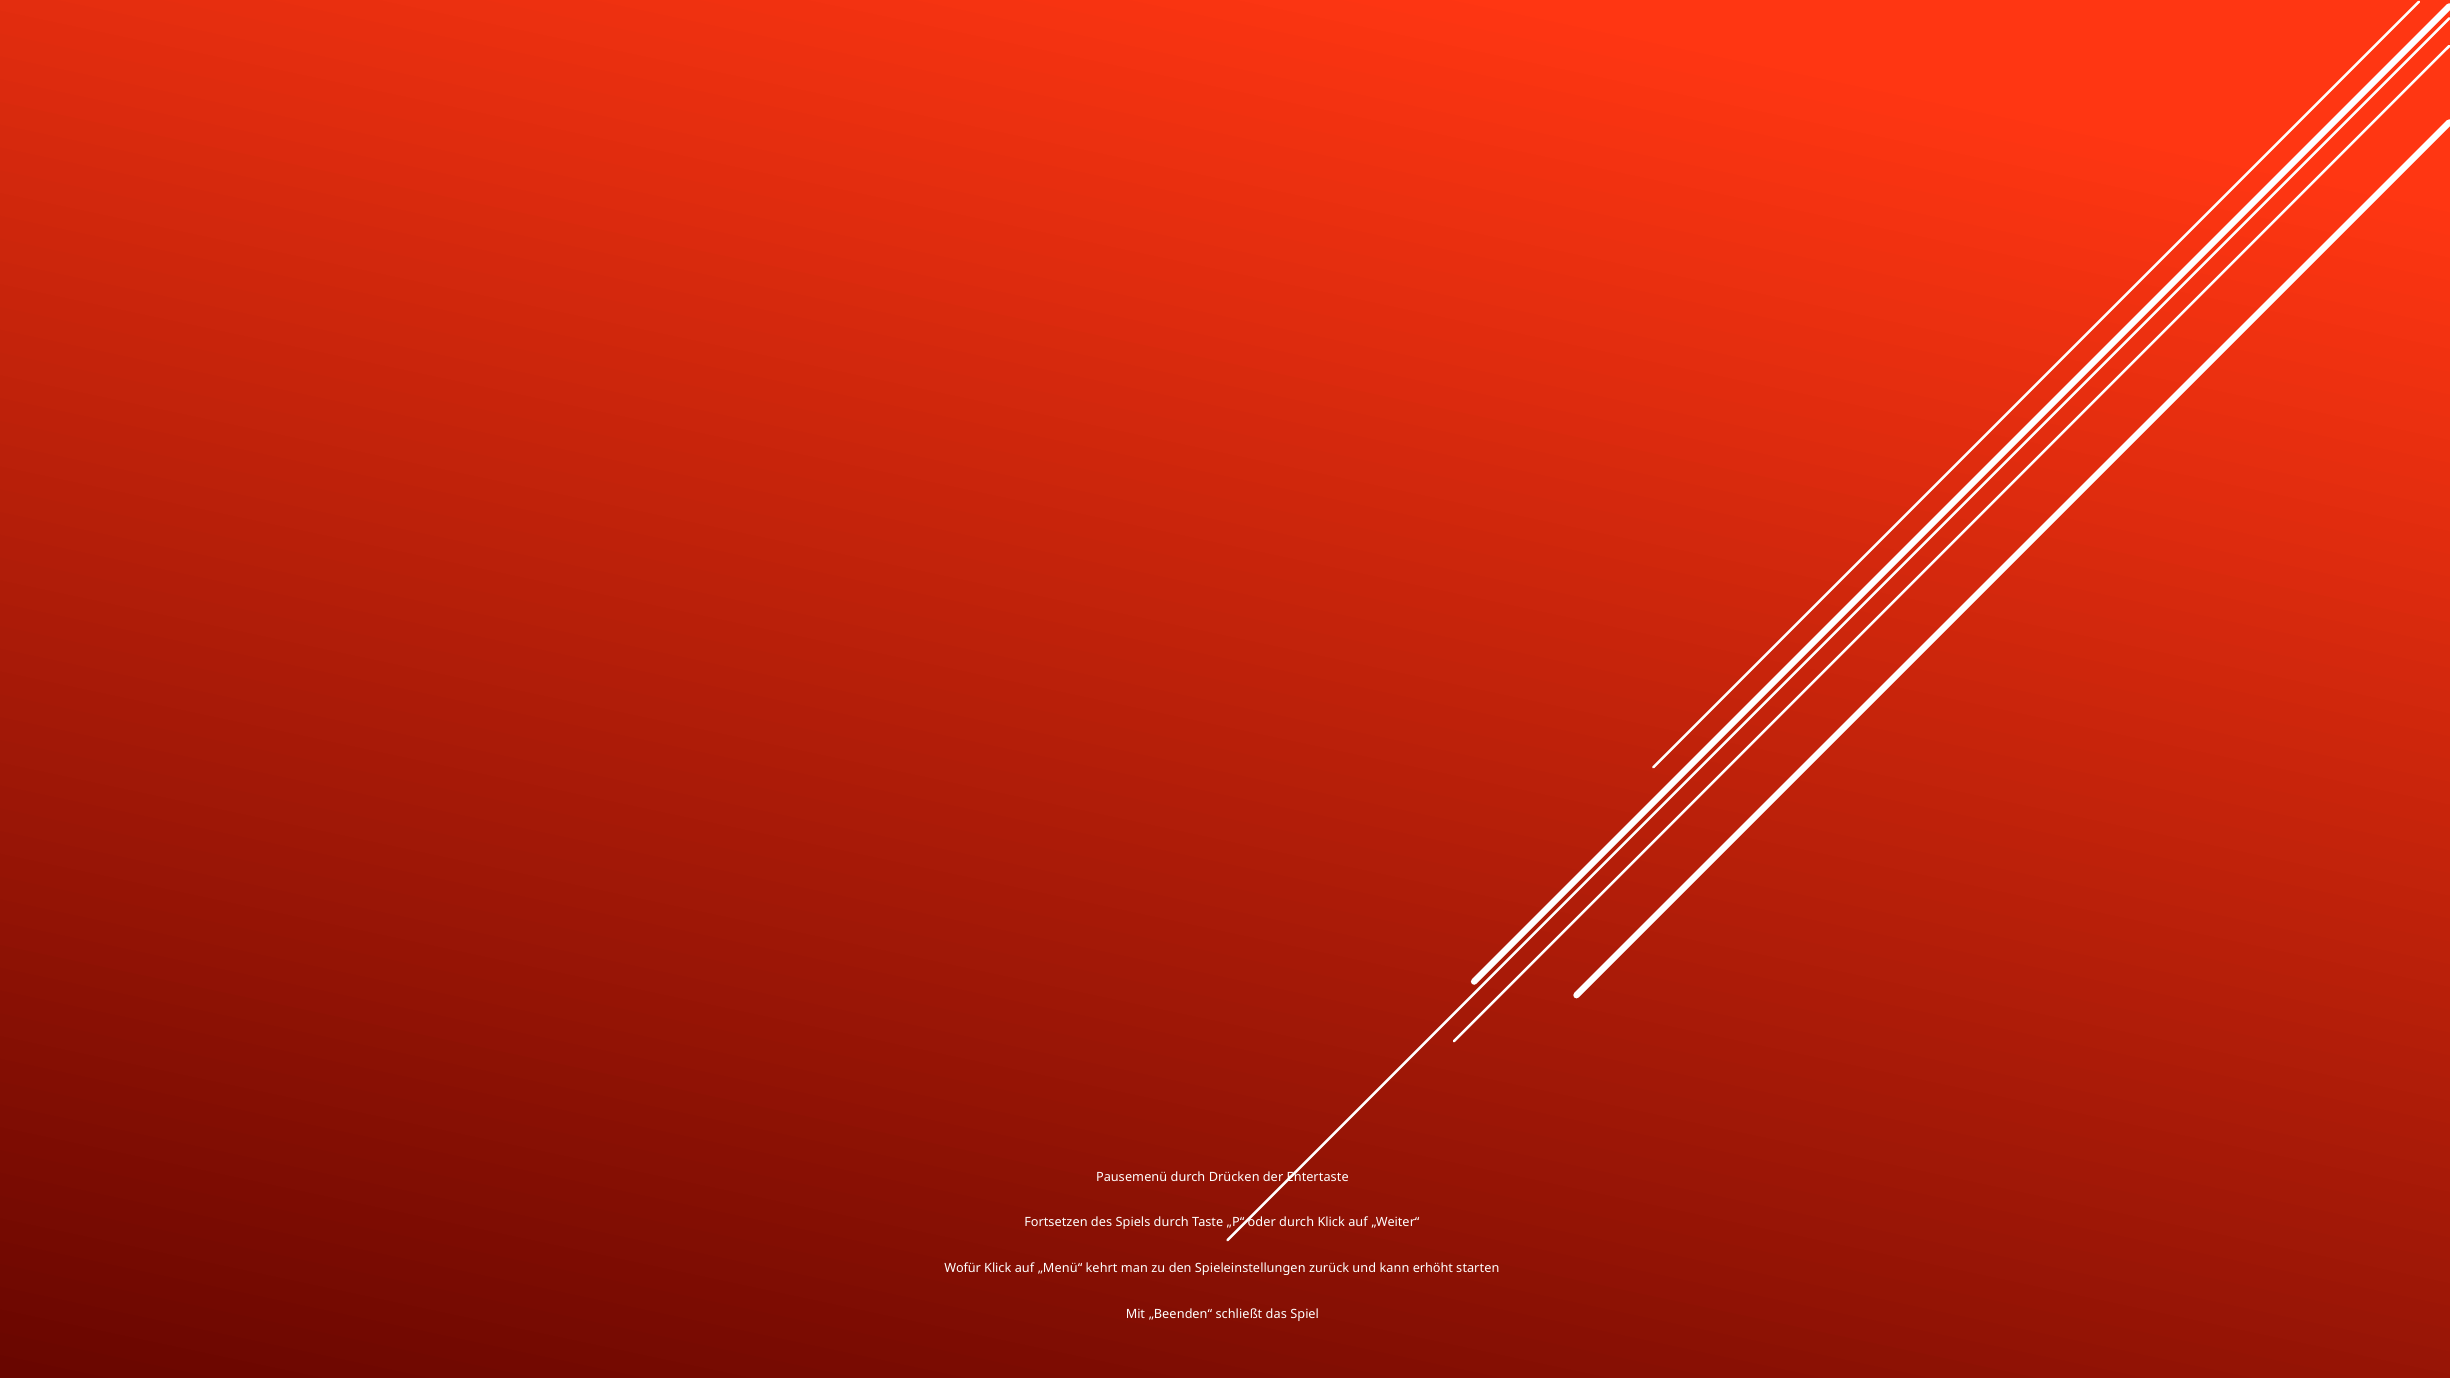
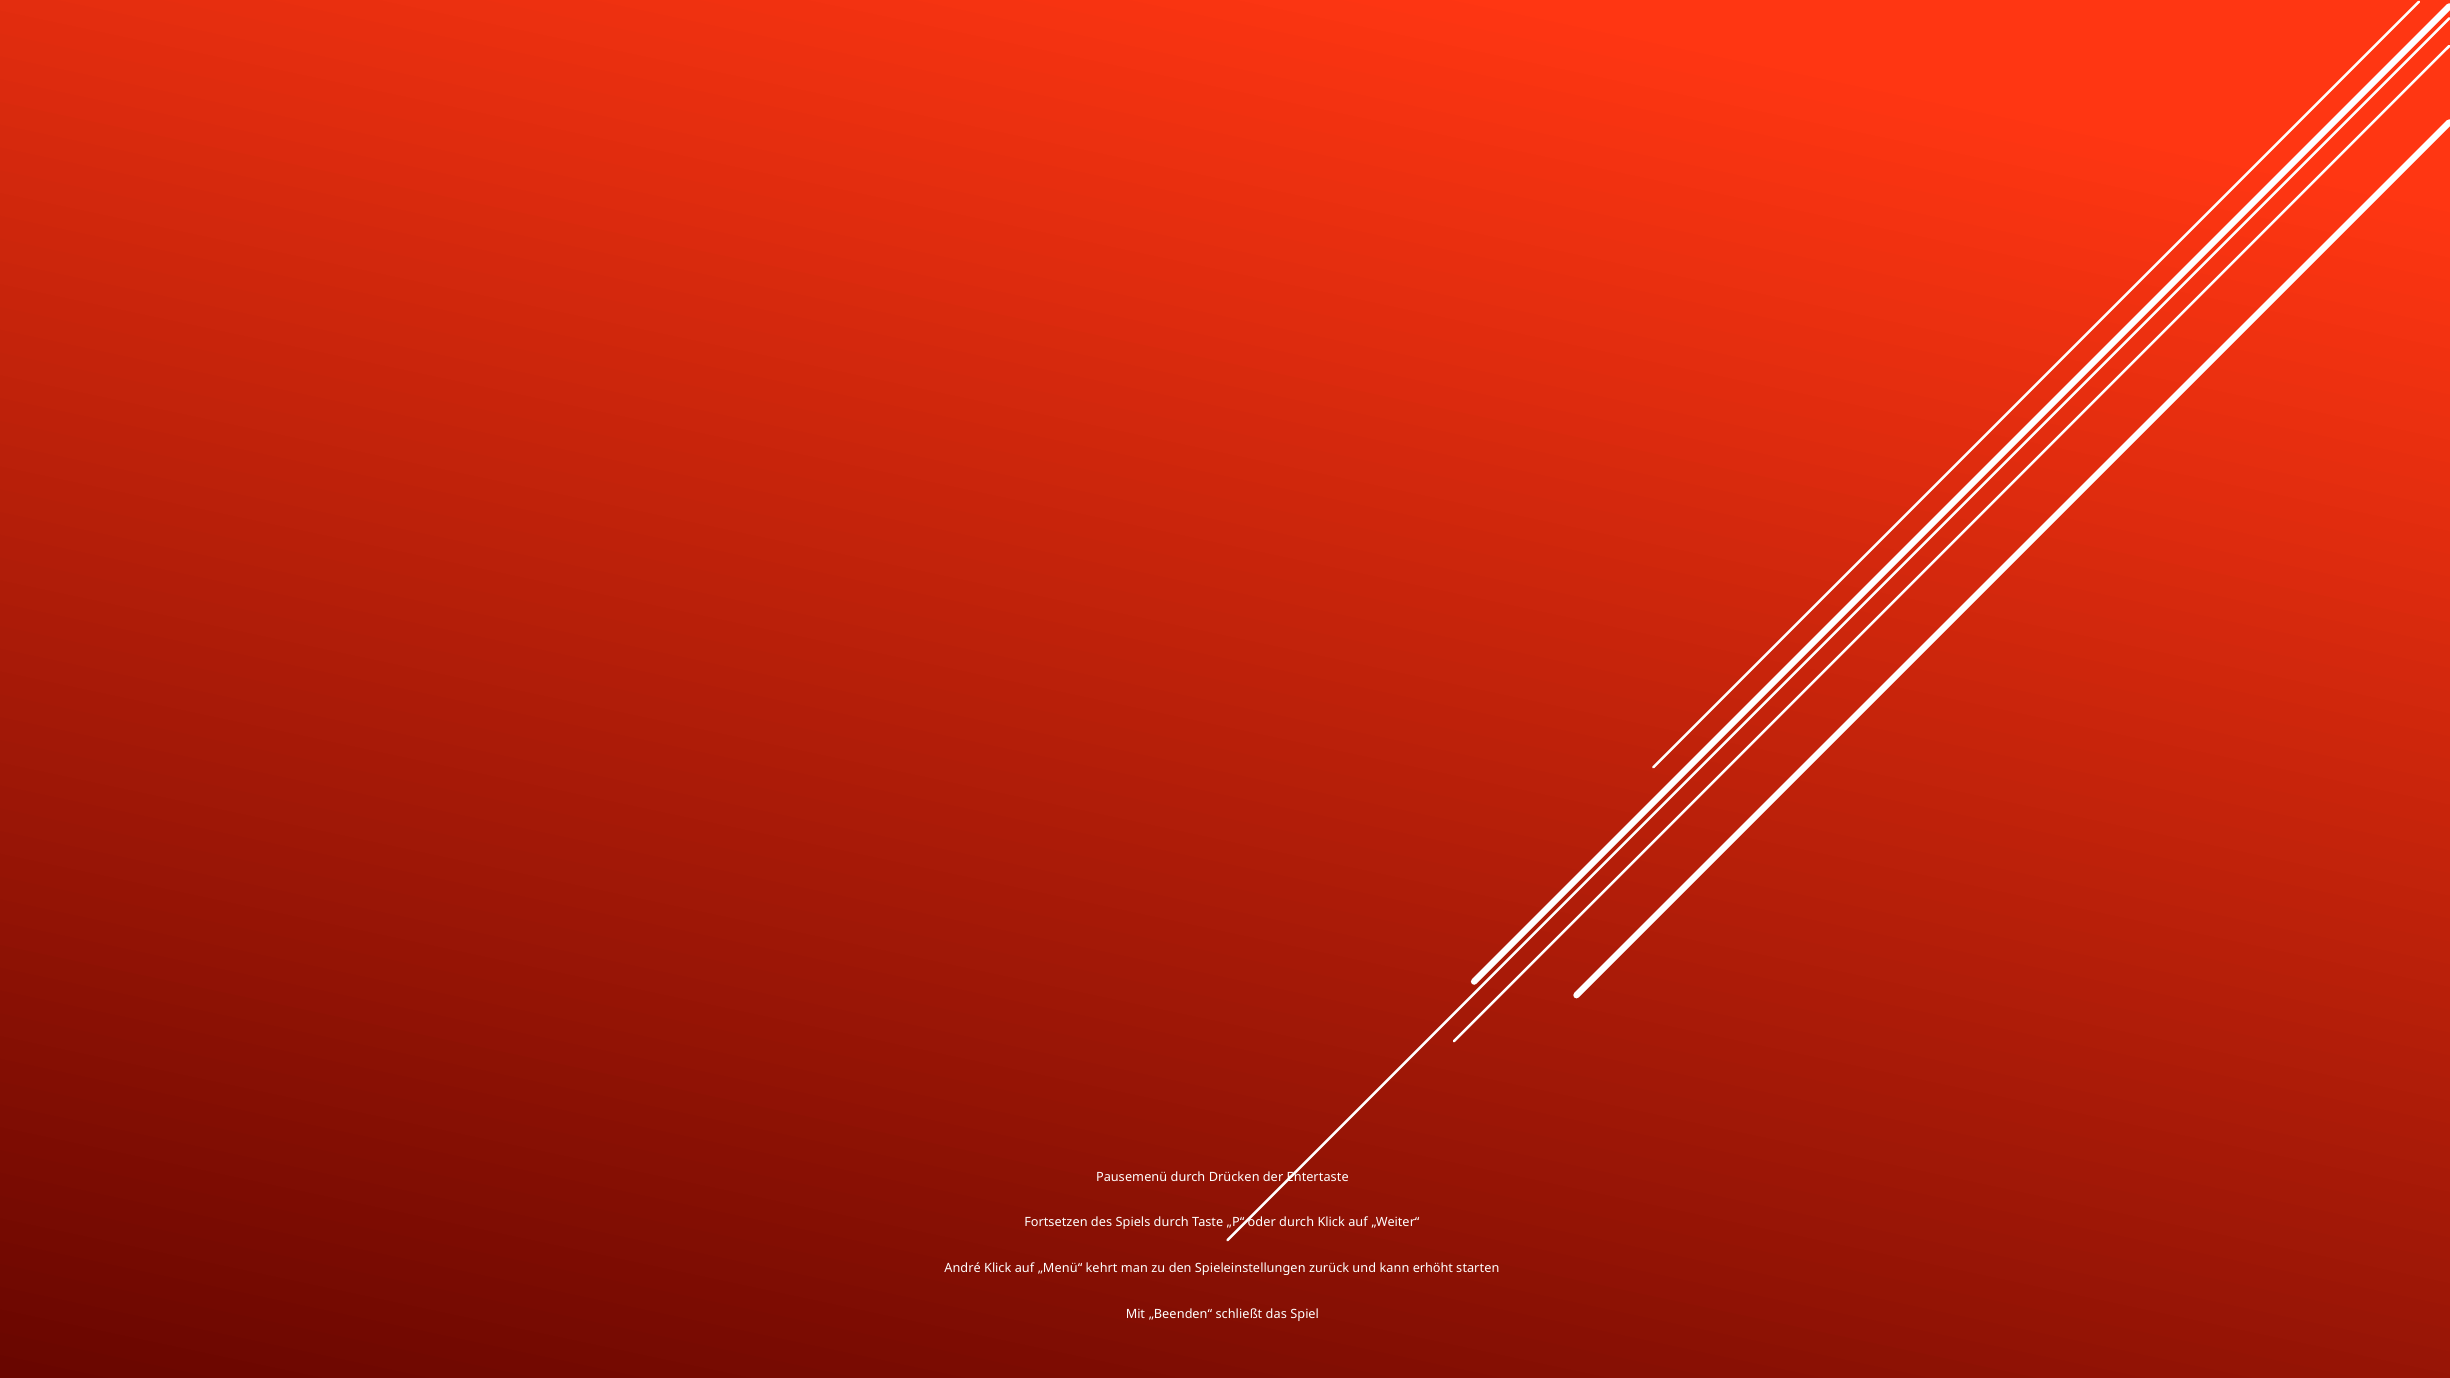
Wofür: Wofür -> André
